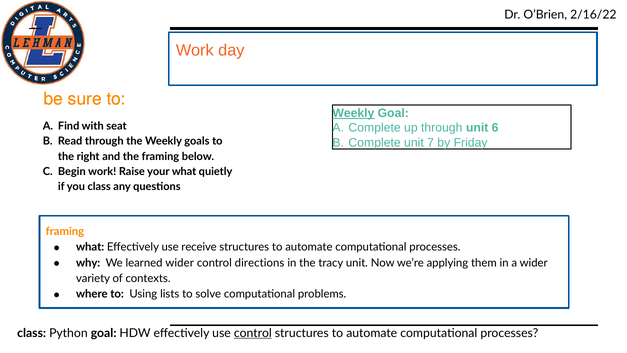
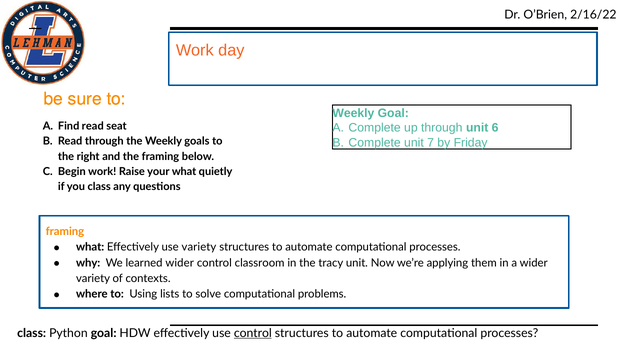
Weekly at (353, 113) underline: present -> none
Find with: with -> read
use receive: receive -> variety
directions: directions -> classroom
